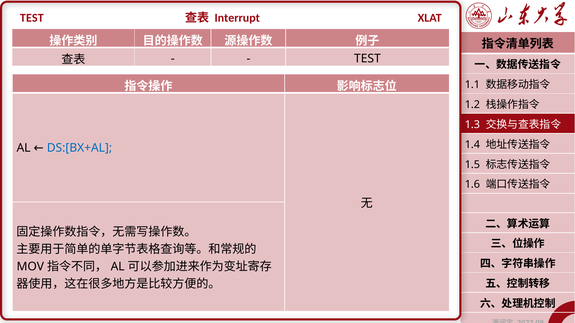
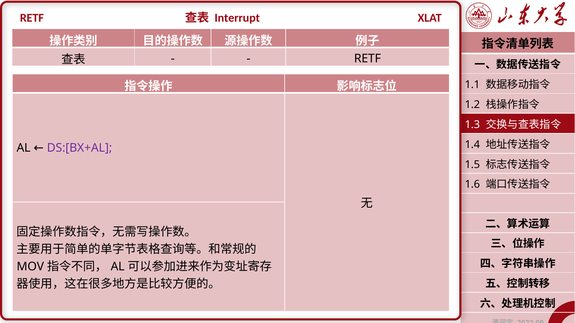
TEST at (32, 18): TEST -> RETF
TEST at (367, 59): TEST -> RETF
DS:[BX+AL colour: blue -> purple
